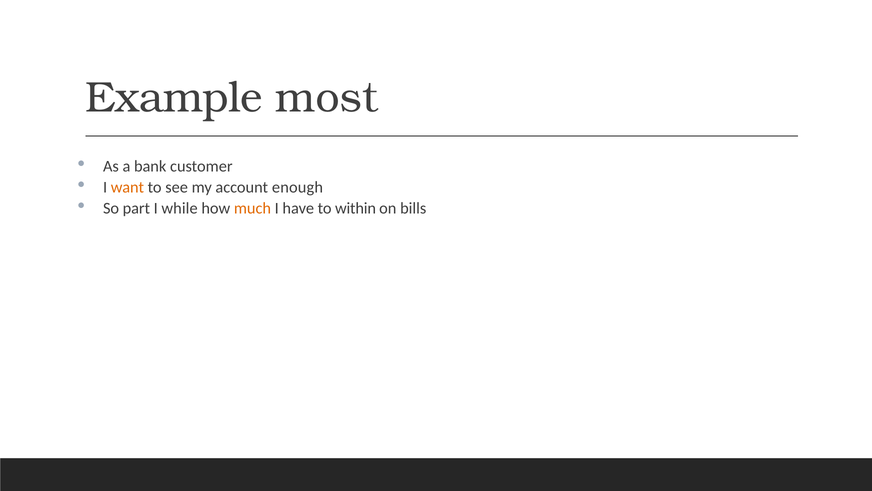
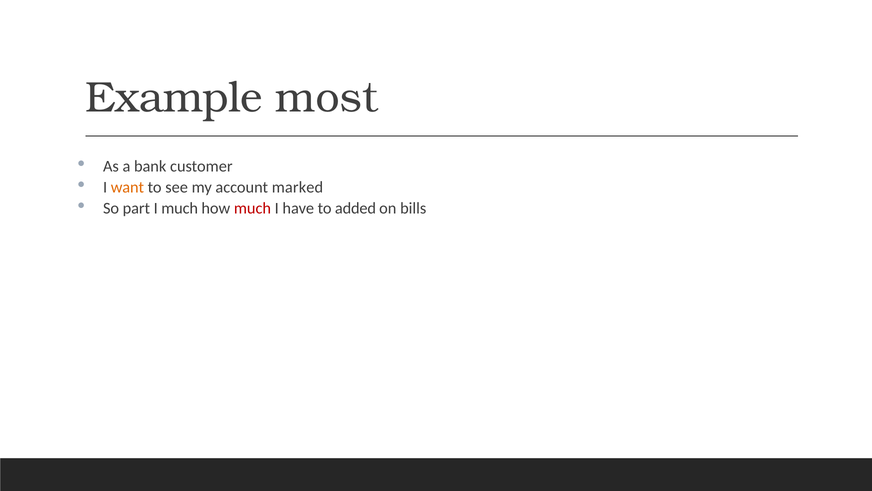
enough: enough -> marked
I while: while -> much
much at (252, 208) colour: orange -> red
within: within -> added
